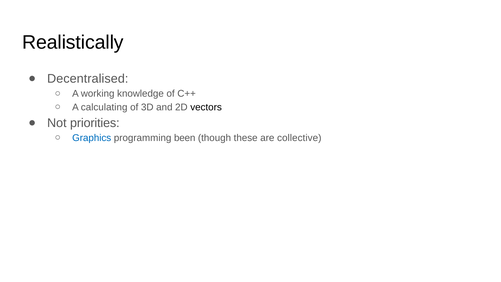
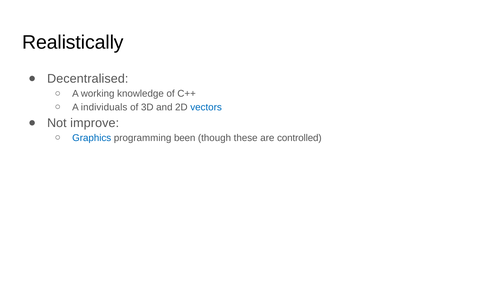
calculating: calculating -> individuals
vectors colour: black -> blue
priorities: priorities -> improve
collective: collective -> controlled
